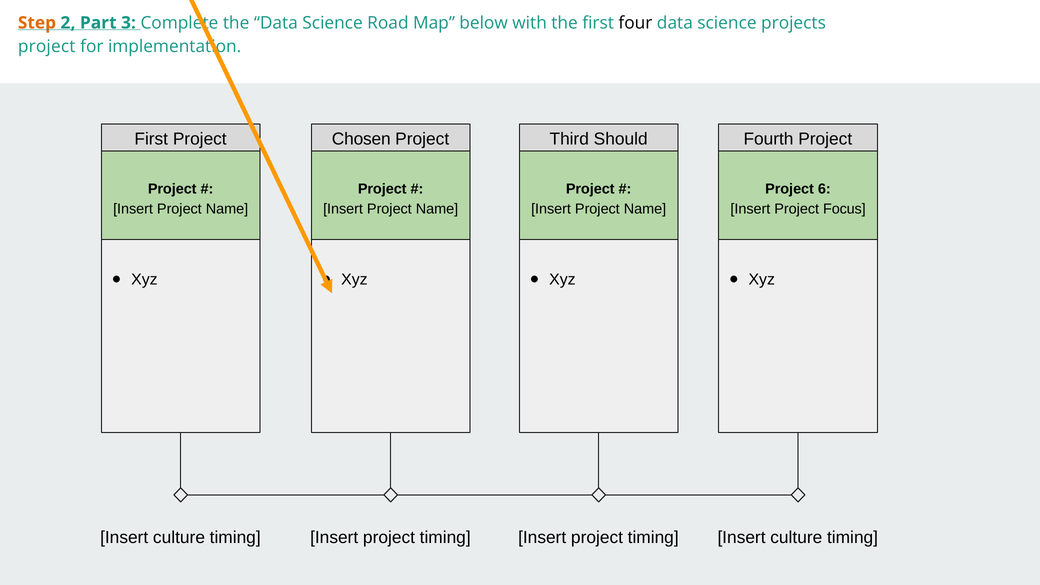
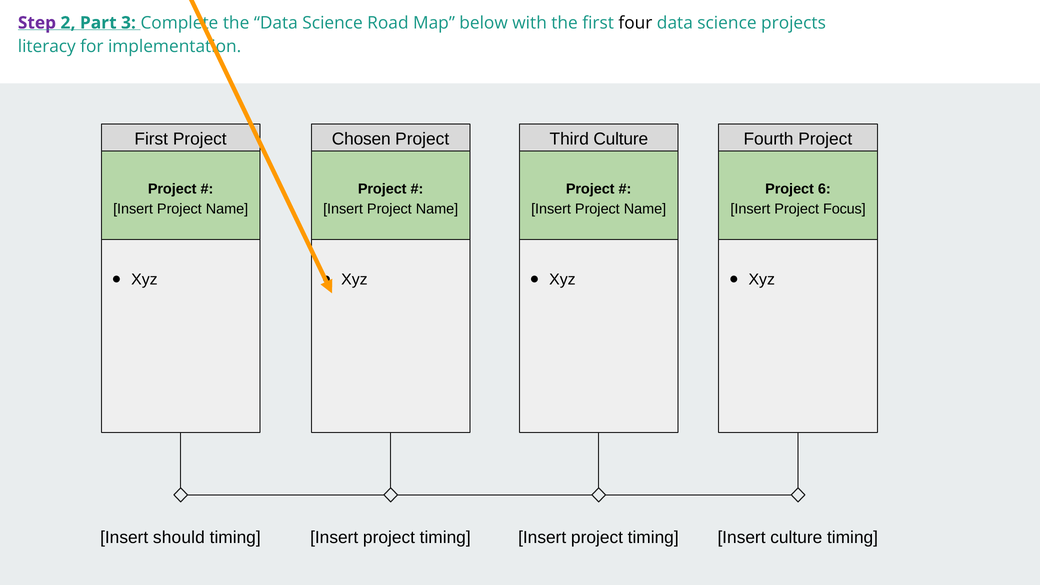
Step colour: orange -> purple
project at (47, 47): project -> literacy
Third Should: Should -> Culture
culture at (179, 537): culture -> should
